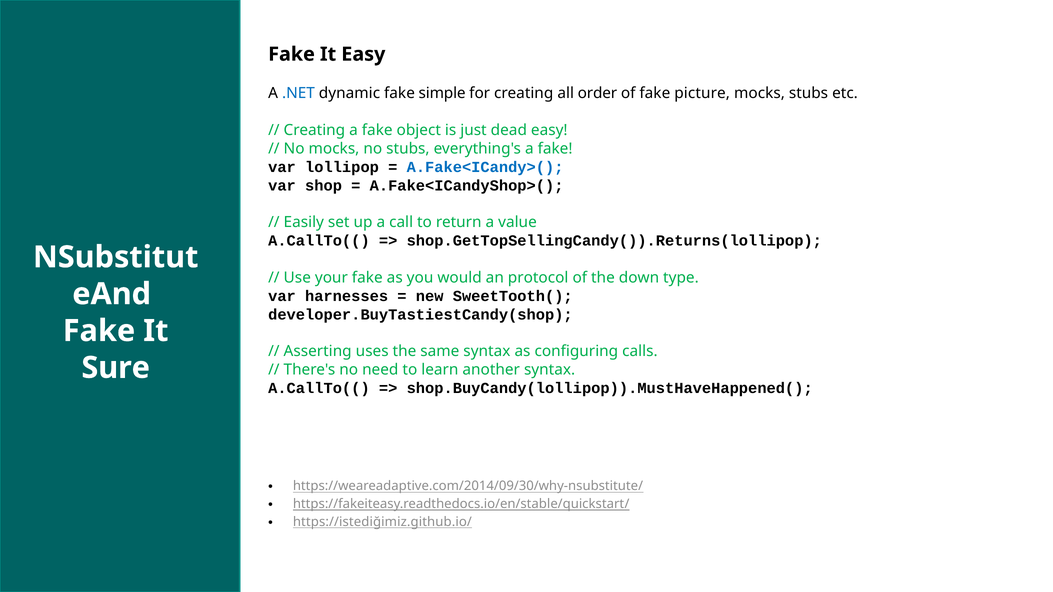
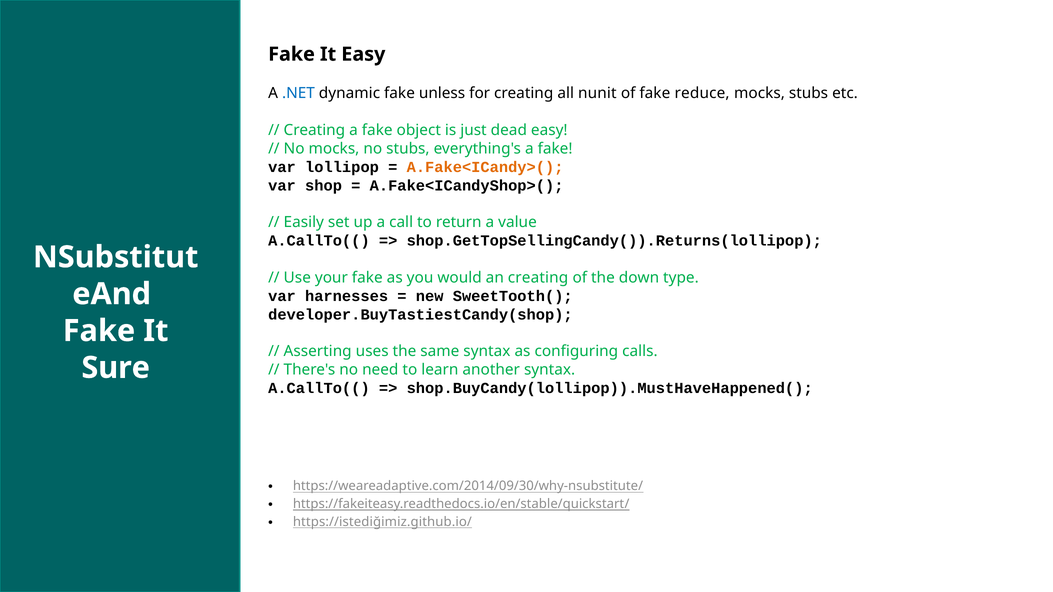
simple: simple -> unless
order: order -> nunit
picture: picture -> reduce
A.Fake<ICandy>( colour: blue -> orange
an protocol: protocol -> creating
